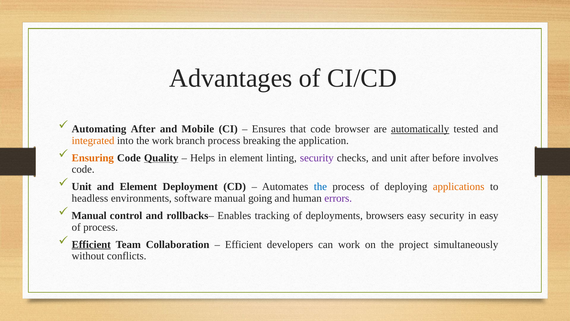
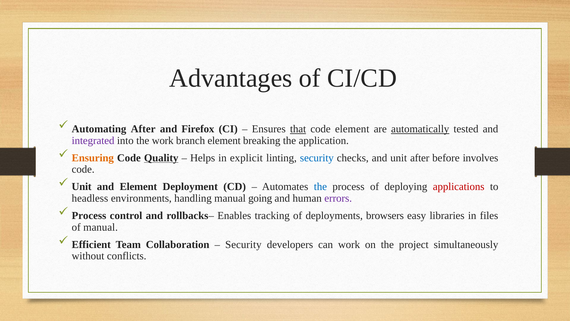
Mobile: Mobile -> Firefox
that underline: none -> present
code browser: browser -> element
integrated colour: orange -> purple
branch process: process -> element
in element: element -> explicit
security at (317, 158) colour: purple -> blue
applications colour: orange -> red
software: software -> handling
Manual at (89, 215): Manual -> Process
easy security: security -> libraries
in easy: easy -> files
of process: process -> manual
Efficient at (91, 244) underline: present -> none
Efficient at (243, 244): Efficient -> Security
